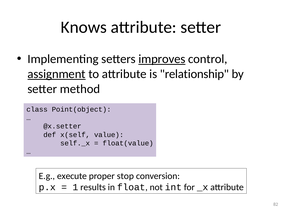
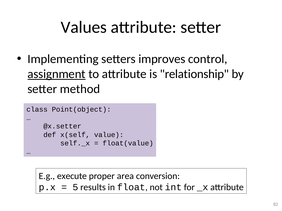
Knows: Knows -> Values
improves underline: present -> none
stop: stop -> area
1: 1 -> 5
